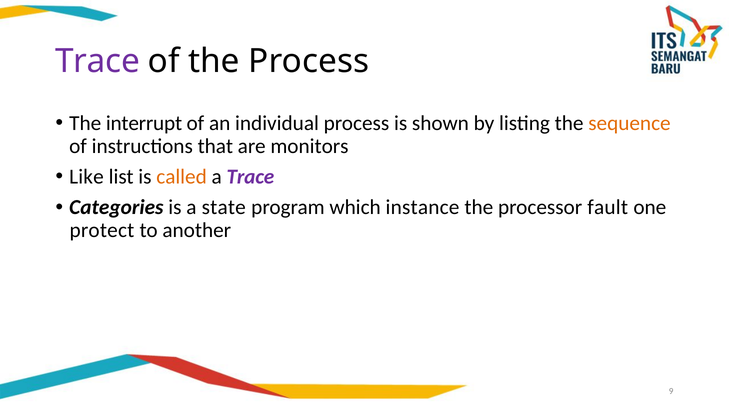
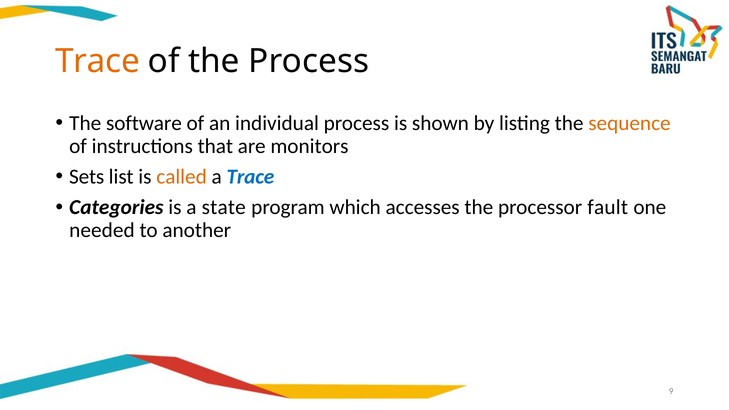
Trace at (98, 61) colour: purple -> orange
interrupt: interrupt -> software
Like: Like -> Sets
Trace at (250, 177) colour: purple -> blue
instance: instance -> accesses
protect: protect -> needed
